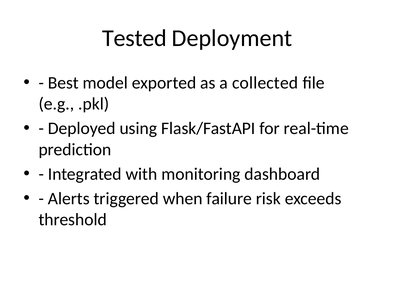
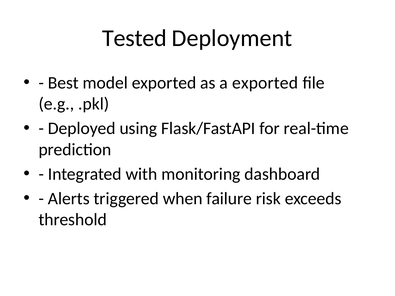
a collected: collected -> exported
